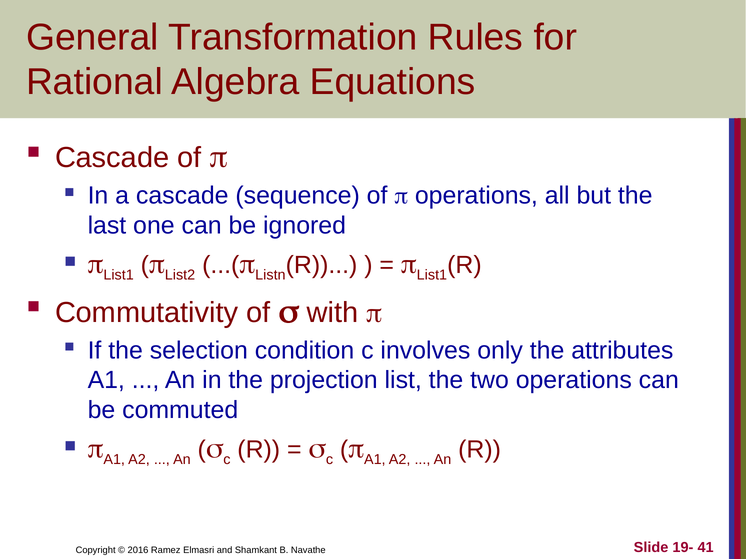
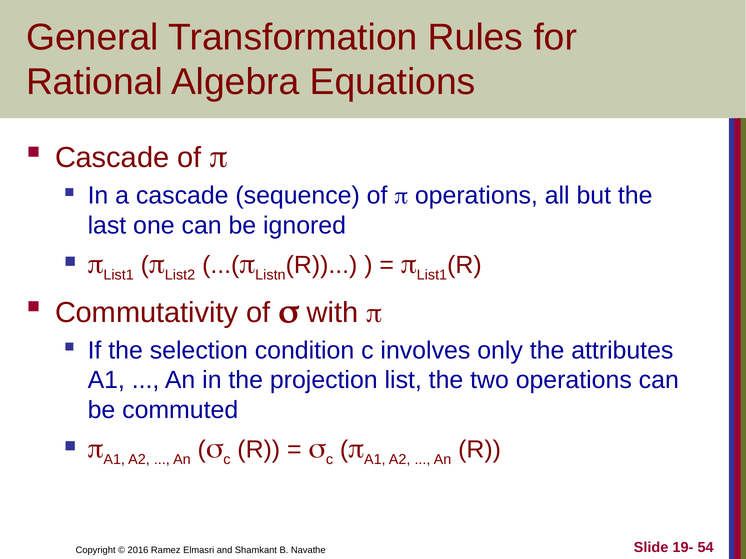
41: 41 -> 54
